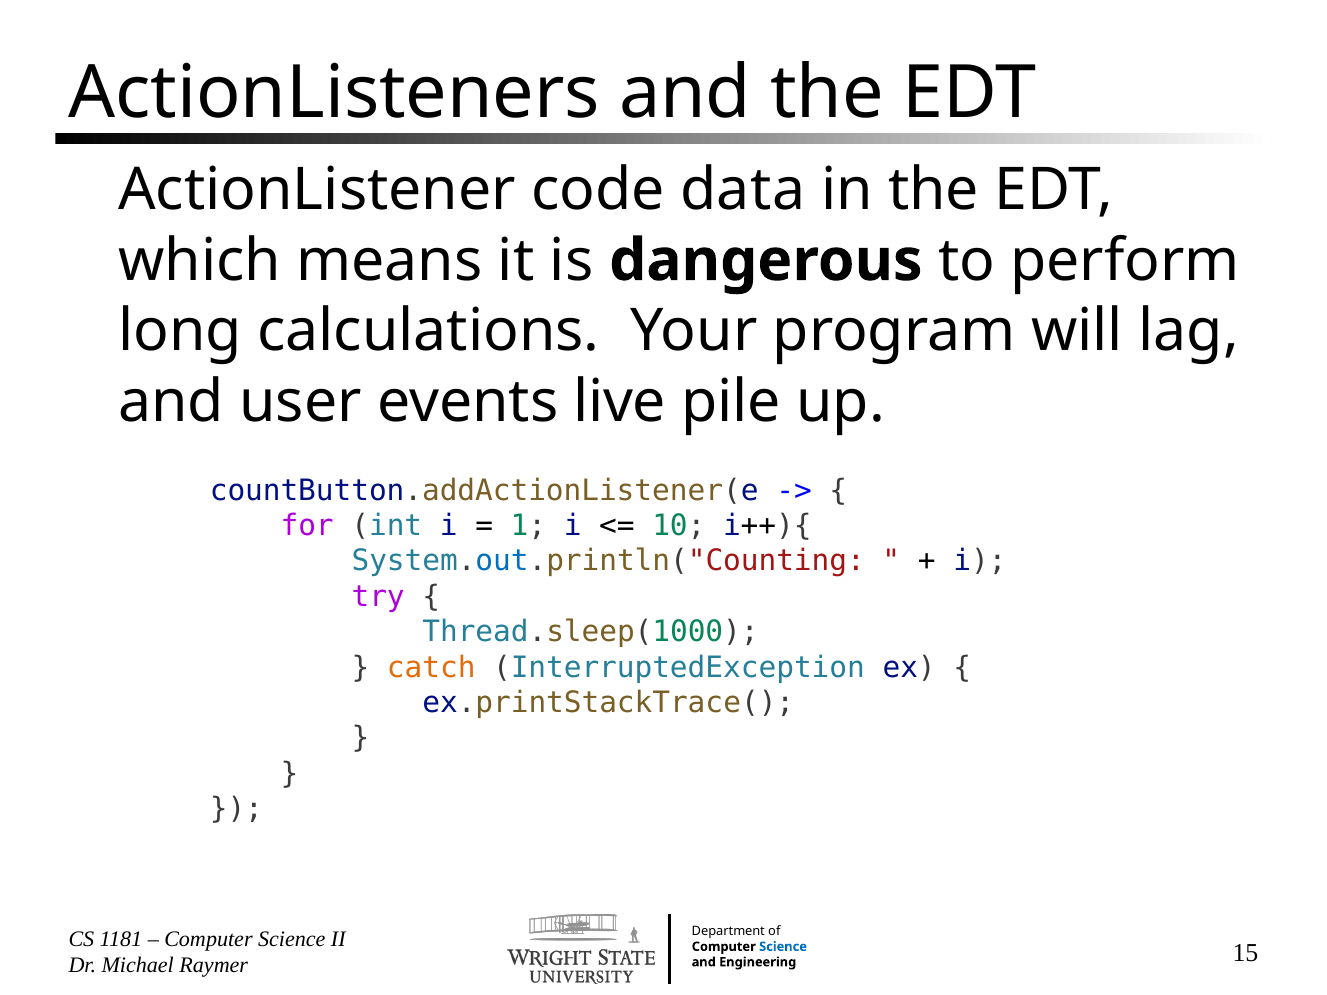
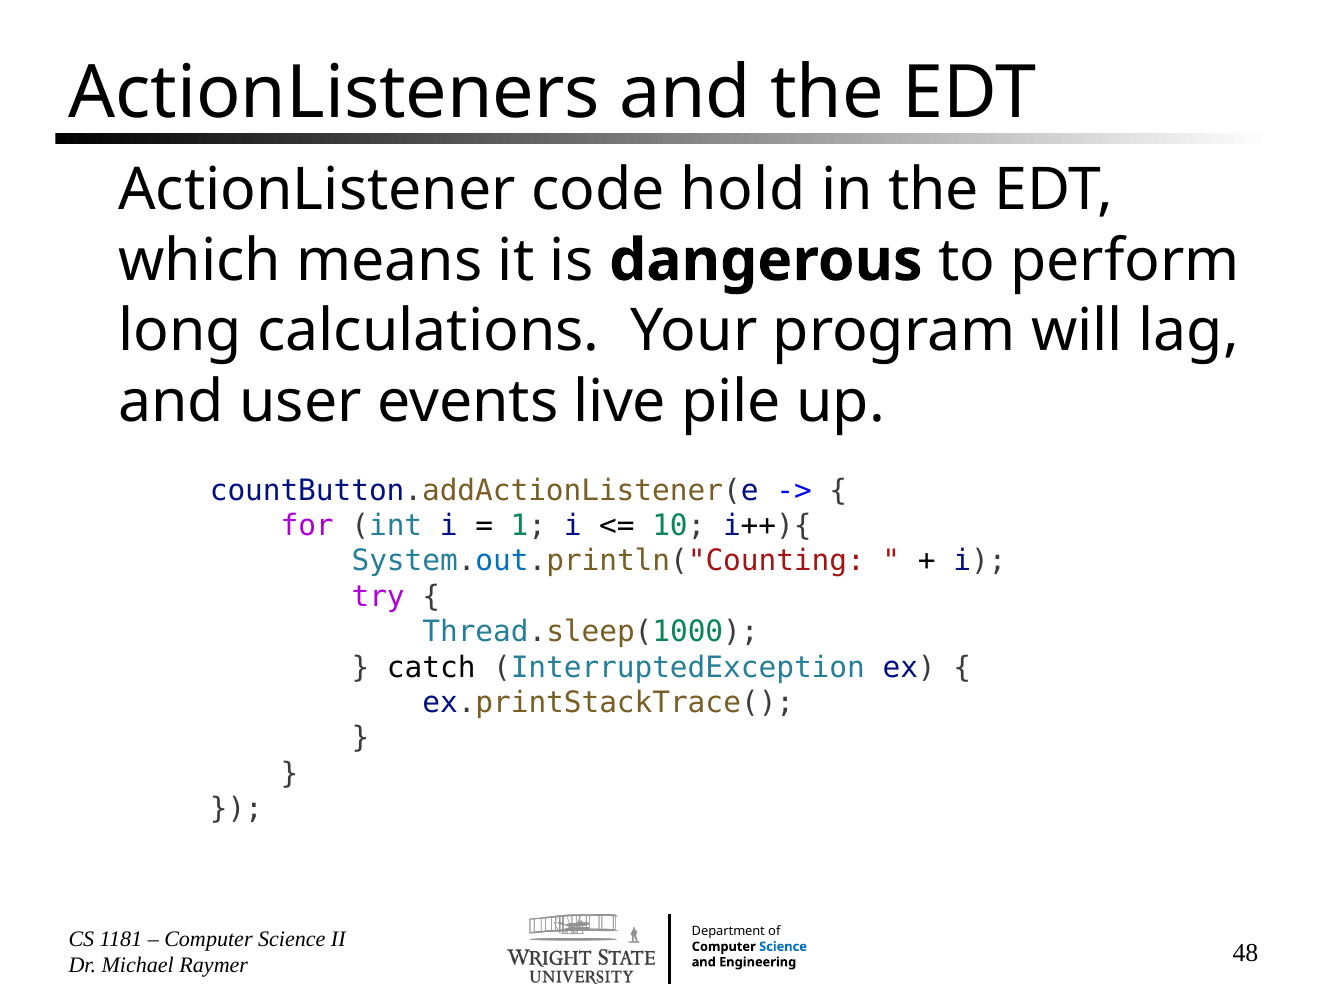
data: data -> hold
catch colour: orange -> black
15: 15 -> 48
